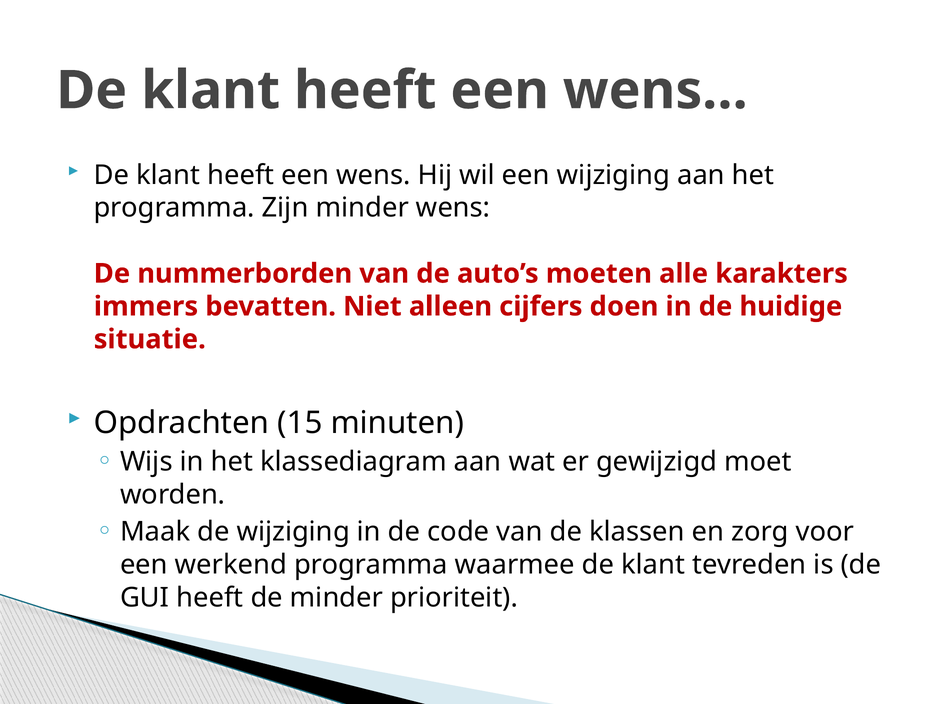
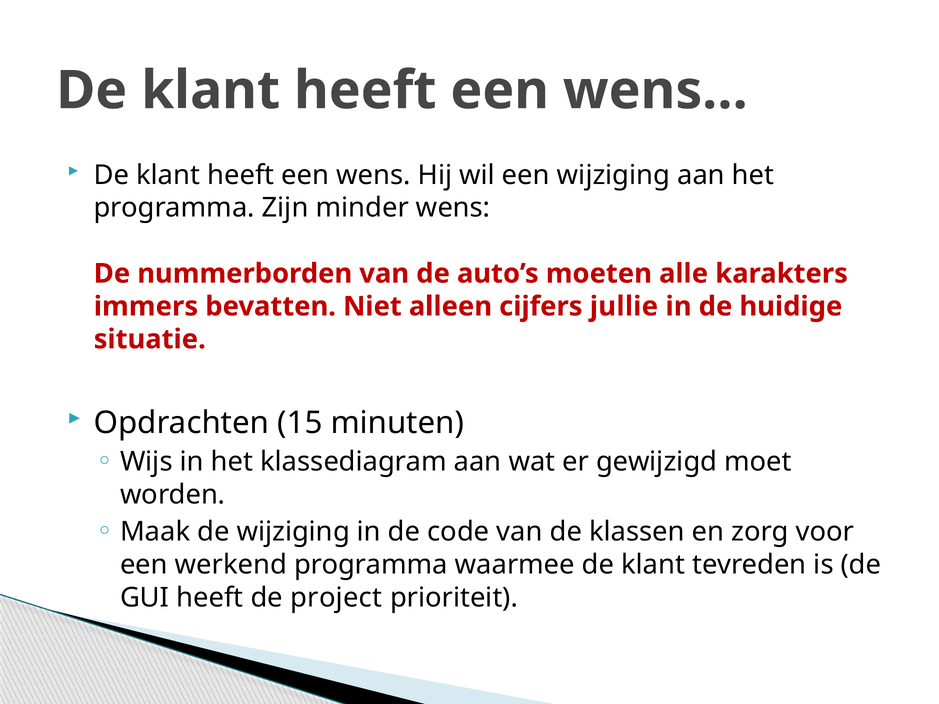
doen: doen -> jullie
de minder: minder -> project
